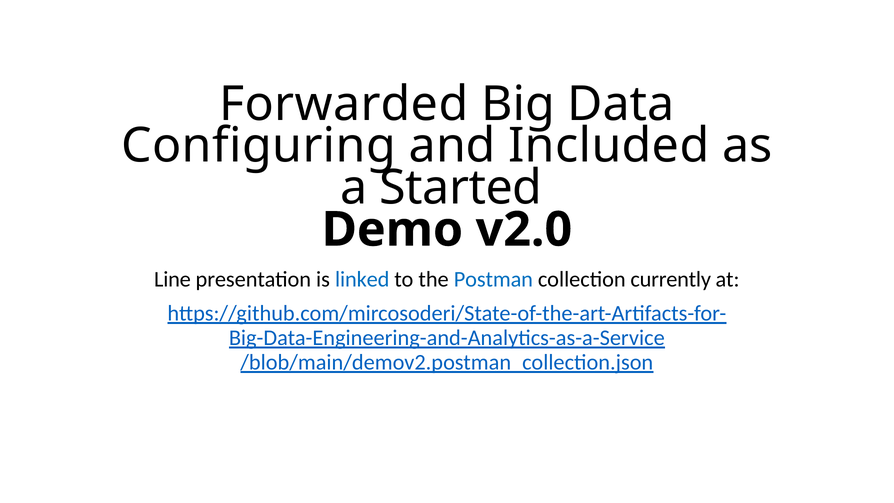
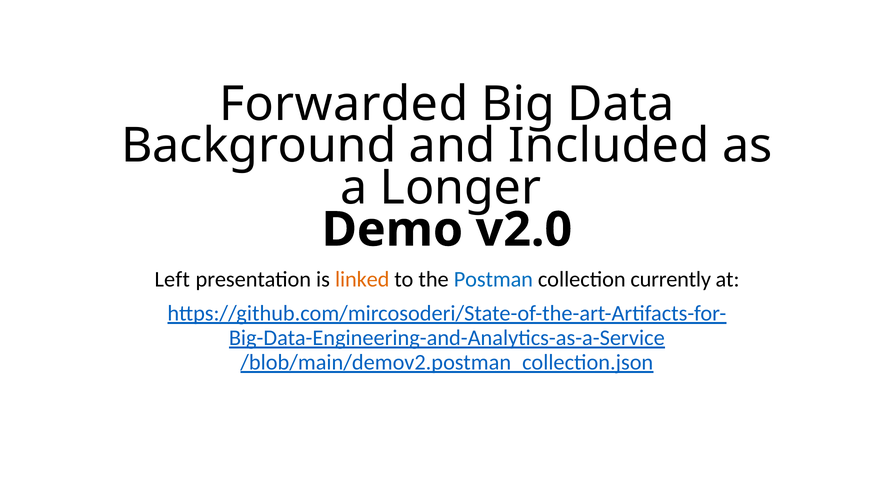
Configuring: Configuring -> Background
Started: Started -> Longer
Line: Line -> Left
linked colour: blue -> orange
